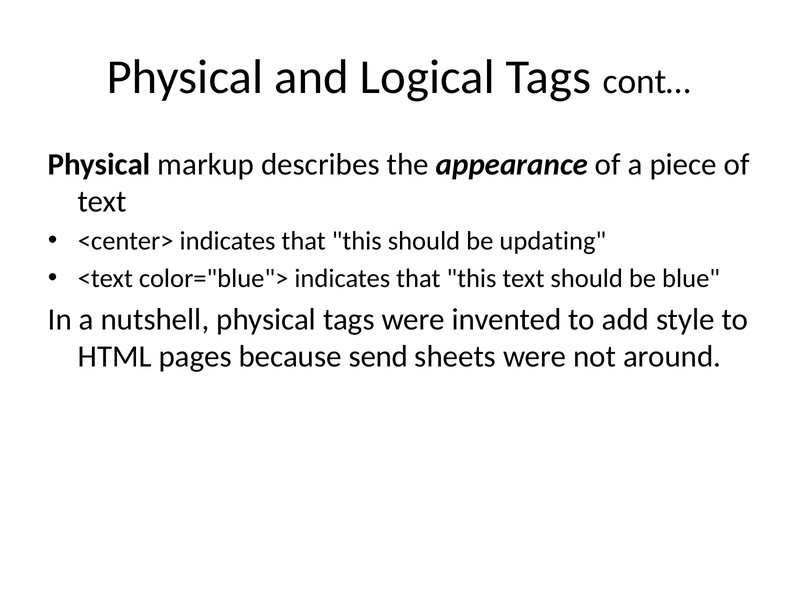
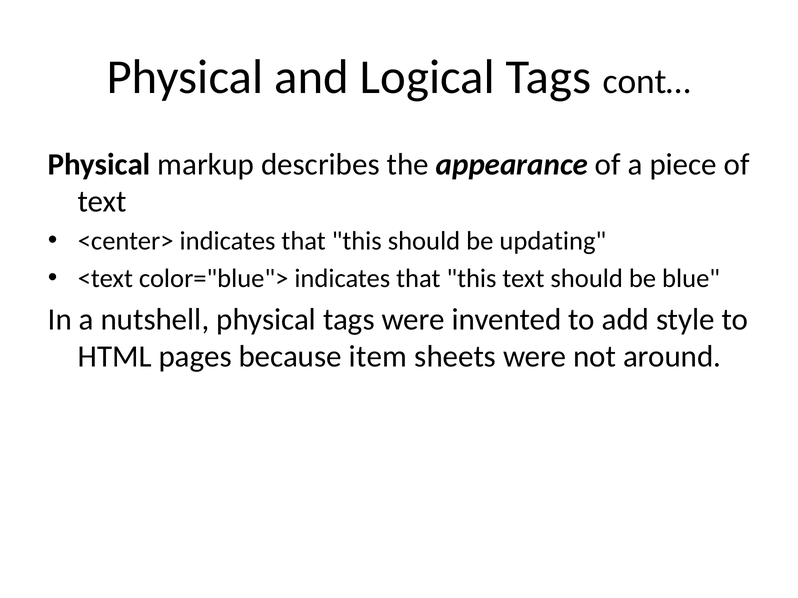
send: send -> item
